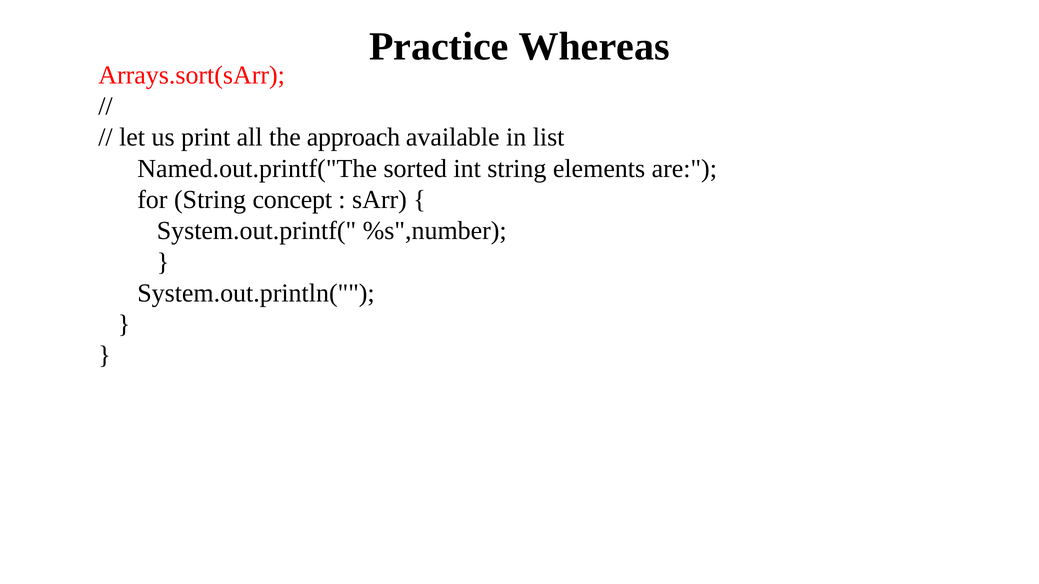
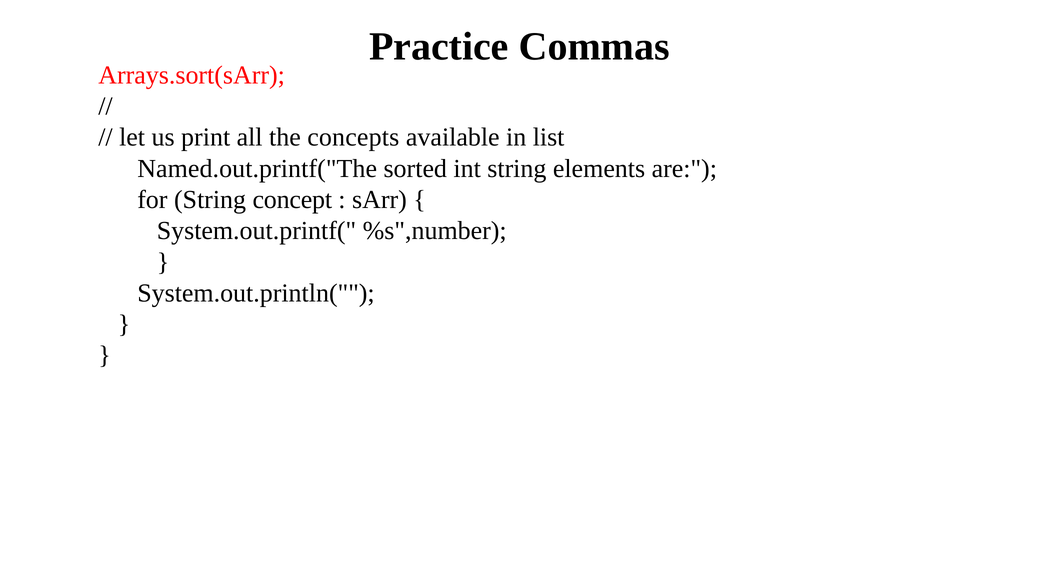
Whereas: Whereas -> Commas
approach: approach -> concepts
